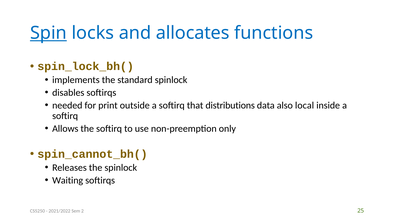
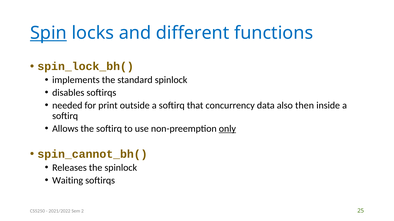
allocates: allocates -> different
distributions: distributions -> concurrency
local: local -> then
only underline: none -> present
